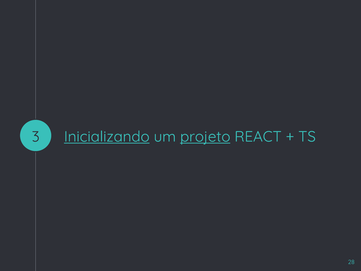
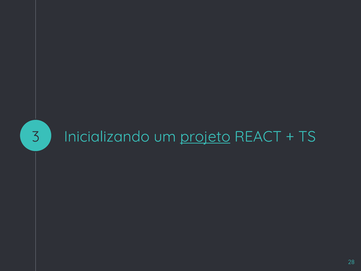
Inicializando underline: present -> none
